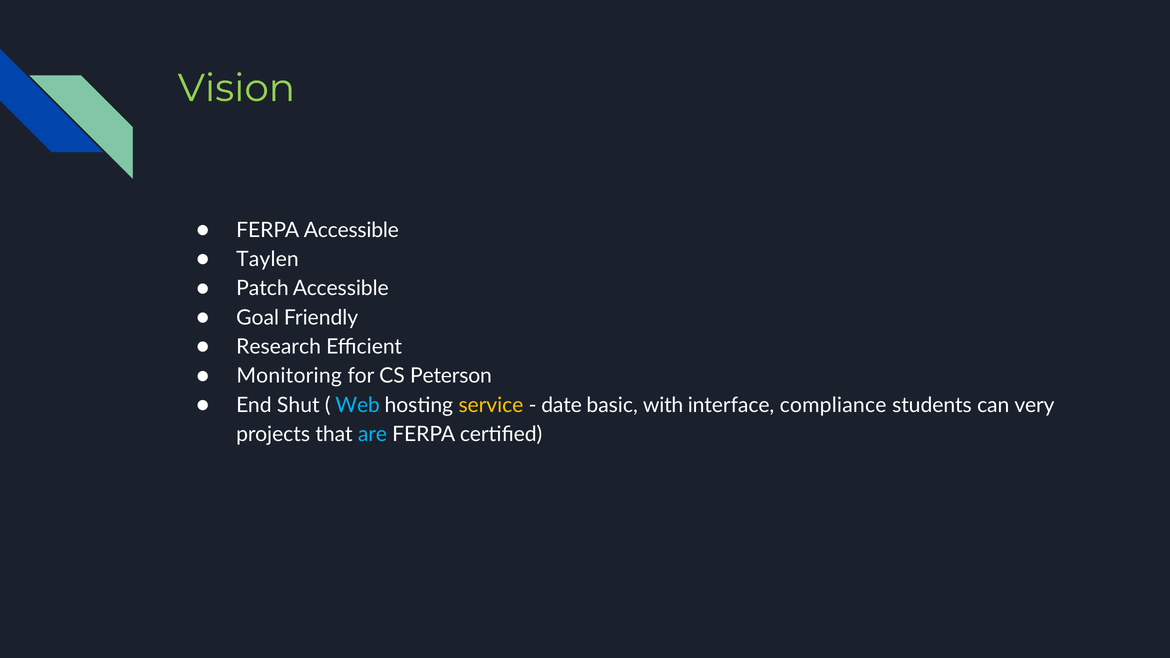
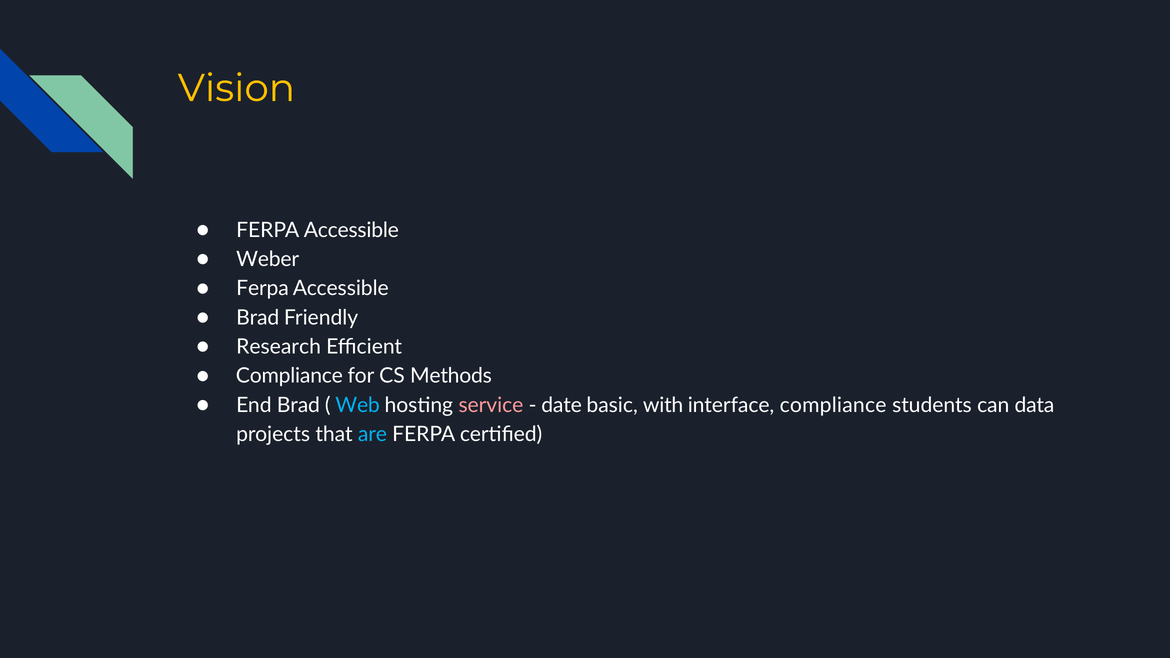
Vision colour: light green -> yellow
Taylen: Taylen -> Weber
Patch at (262, 289): Patch -> Ferpa
Goal at (258, 318): Goal -> Brad
Monitoring at (289, 376): Monitoring -> Compliance
Peterson: Peterson -> Methods
End Shut: Shut -> Brad
service colour: yellow -> pink
very: very -> data
